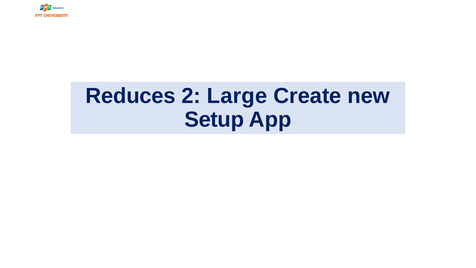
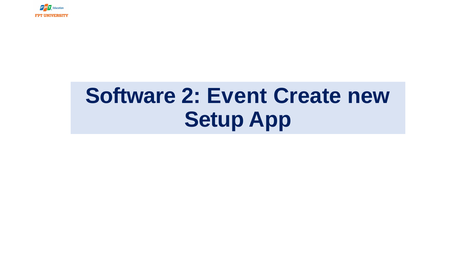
Reduces: Reduces -> Software
Large: Large -> Event
